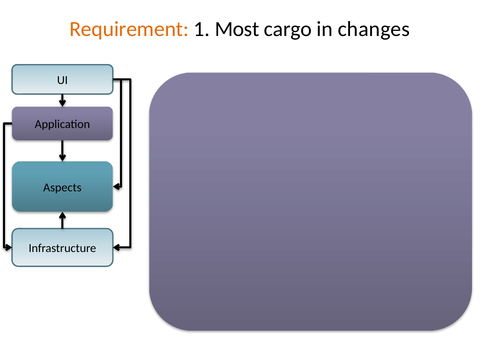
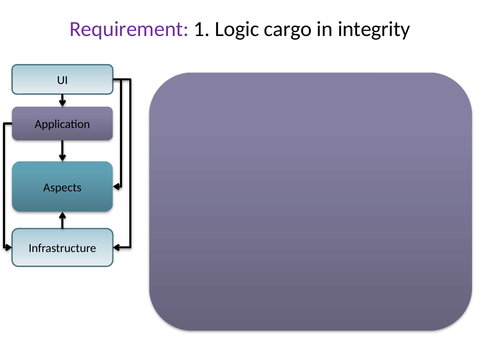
Requirement colour: orange -> purple
Most: Most -> Logic
changes: changes -> integrity
